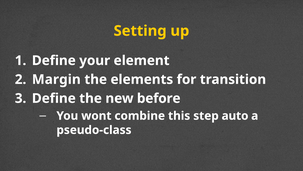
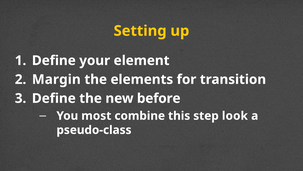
wont: wont -> most
auto: auto -> look
